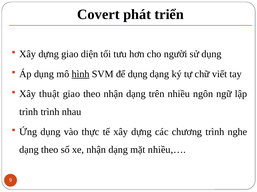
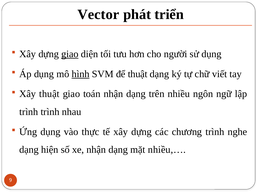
Covert: Covert -> Vector
giao at (70, 54) underline: none -> present
để dụng: dụng -> thuật
giao theo: theo -> toán
dạng theo: theo -> hiện
